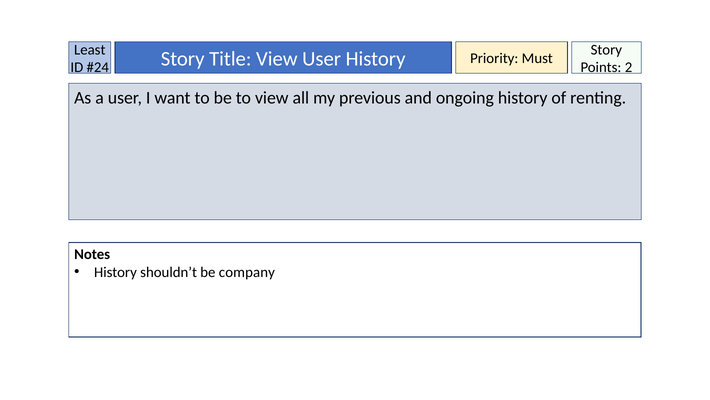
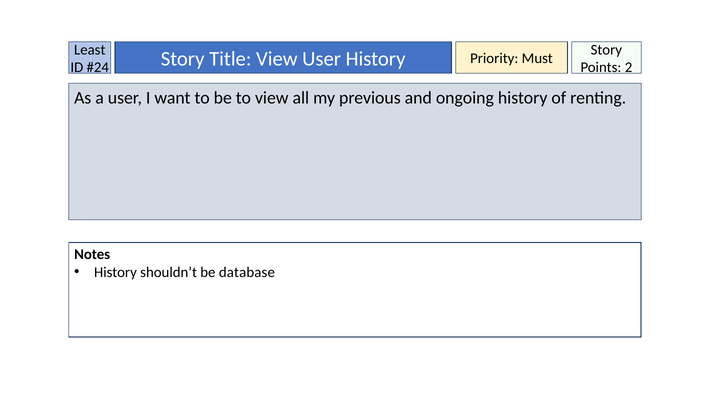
company: company -> database
